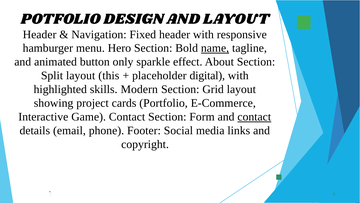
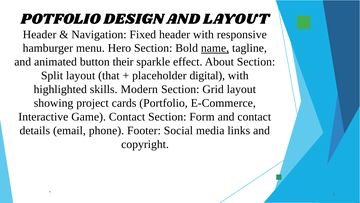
only: only -> their
this: this -> that
contact at (254, 117) underline: present -> none
